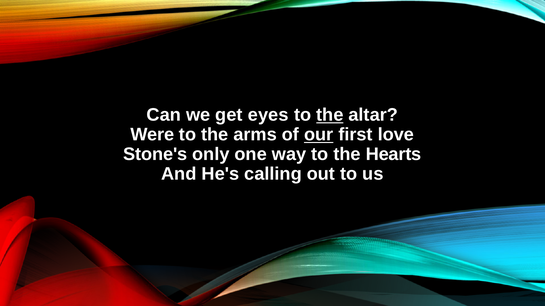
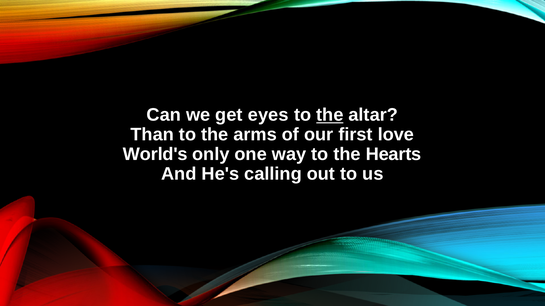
Were: Were -> Than
our underline: present -> none
Stone's: Stone's -> World's
